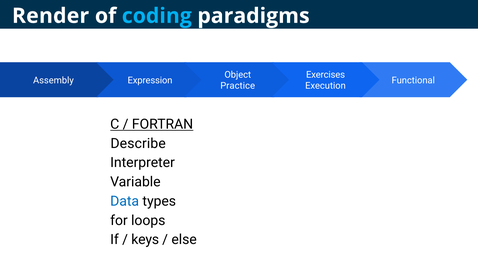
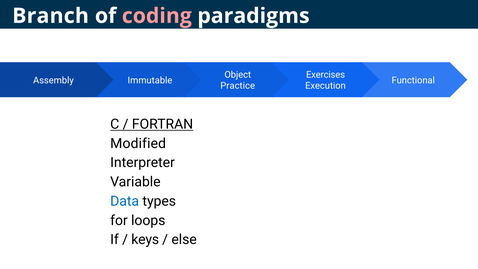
Render: Render -> Branch
coding colour: light blue -> pink
Expression: Expression -> Immutable
Describe: Describe -> Modified
